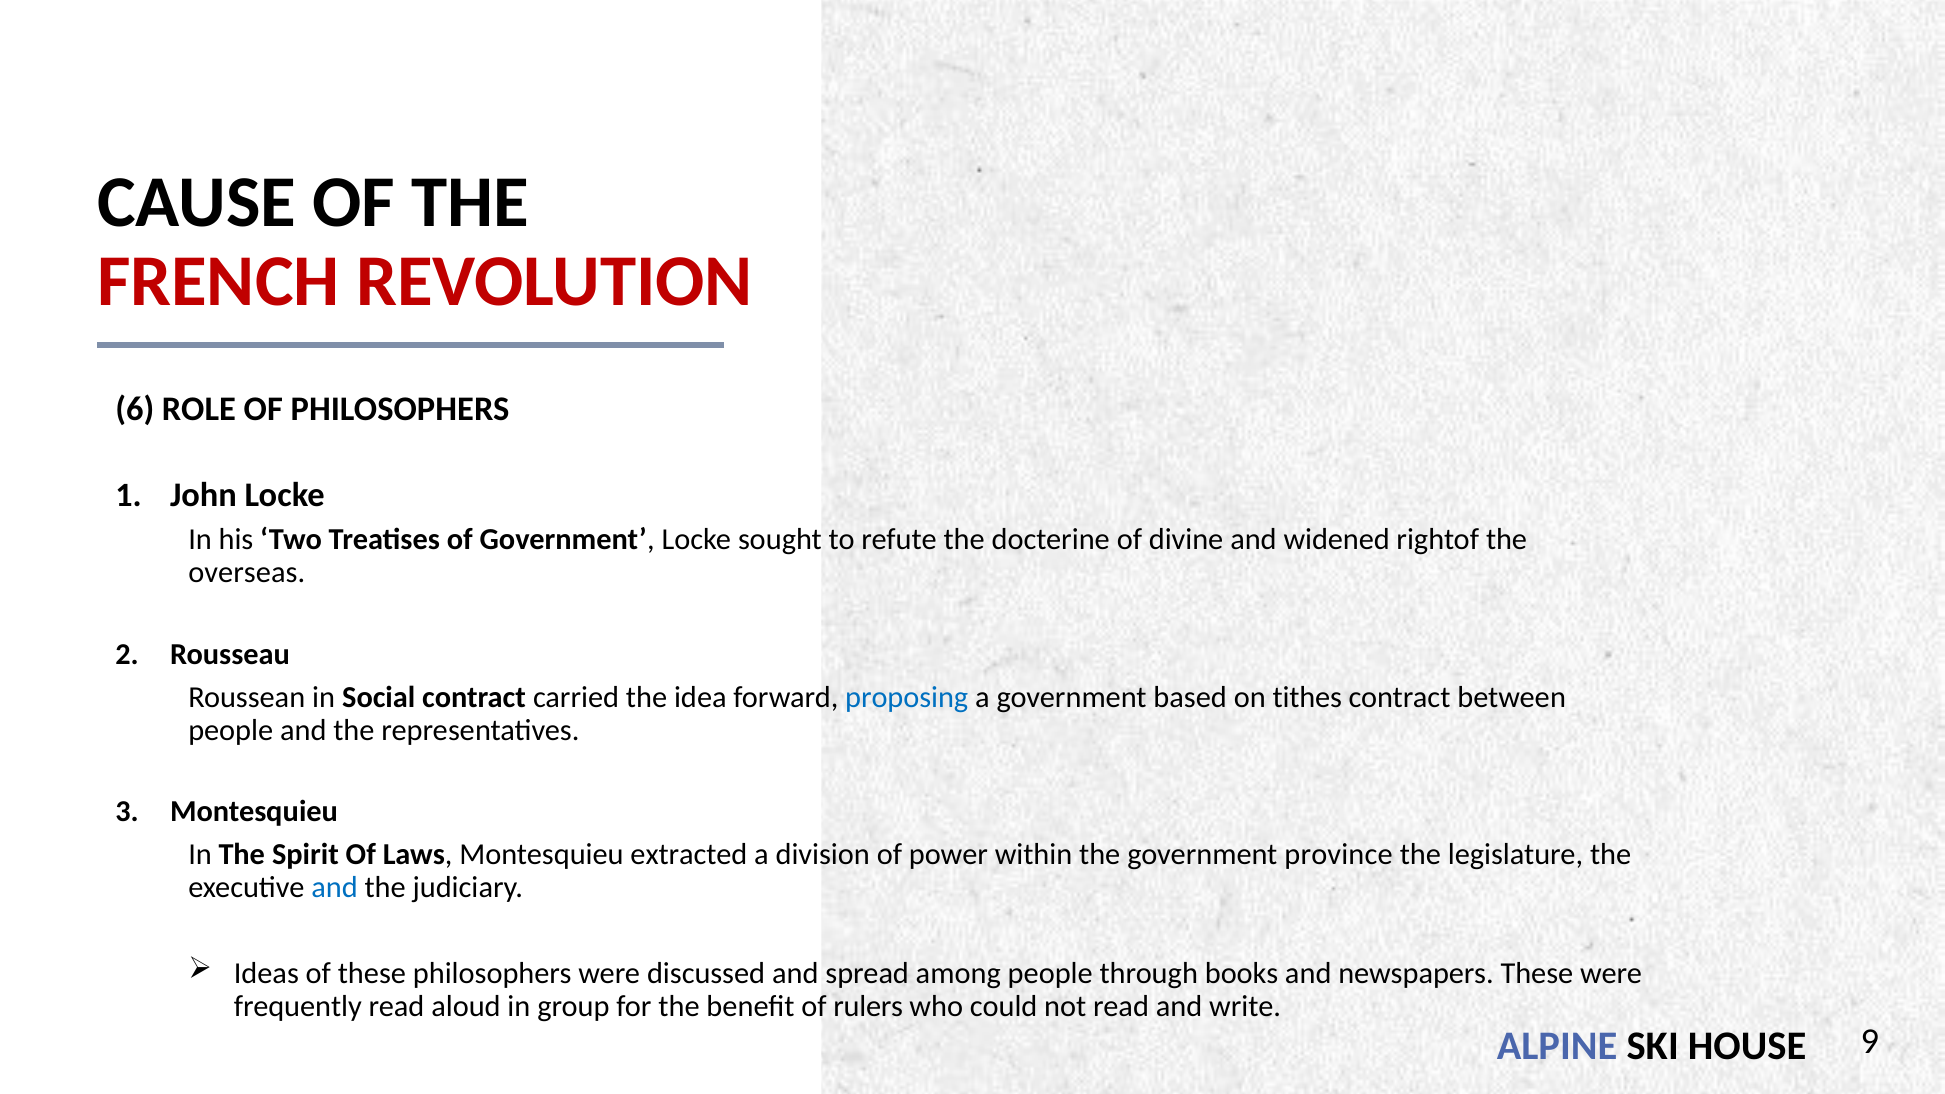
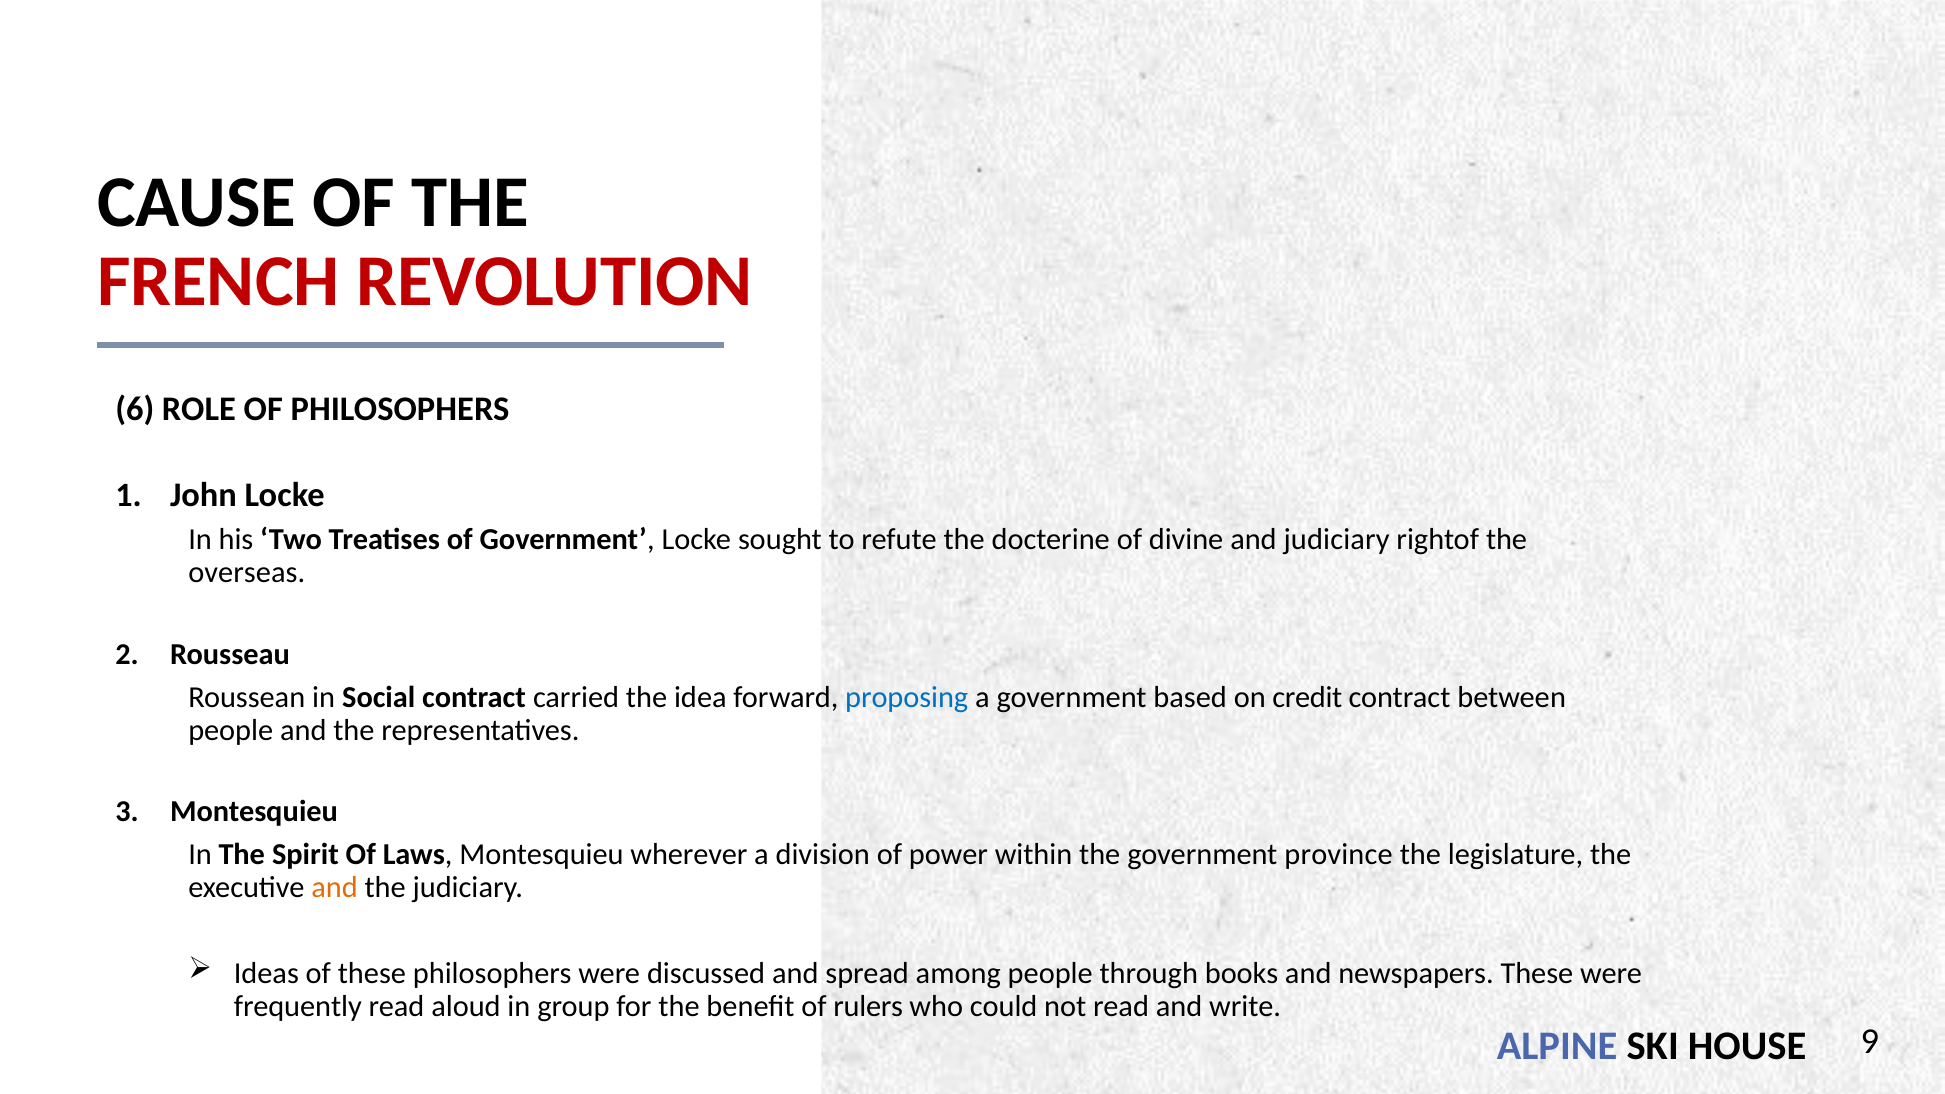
and widened: widened -> judiciary
tithes: tithes -> credit
extracted: extracted -> wherever
and at (335, 887) colour: blue -> orange
